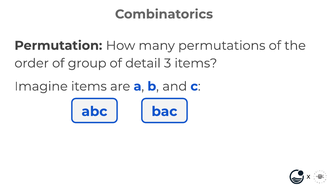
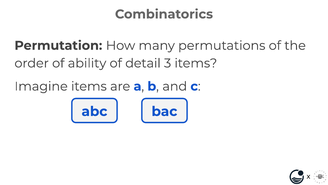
group: group -> ability
